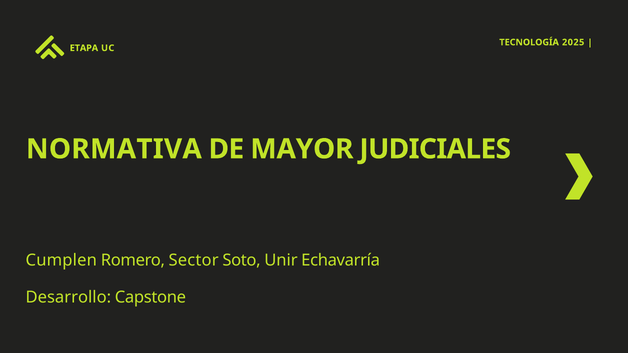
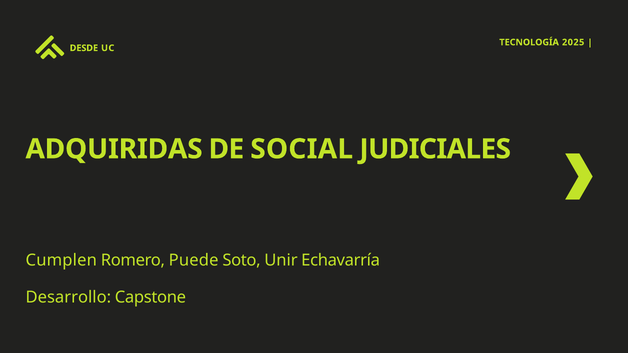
ETAPA: ETAPA -> DESDE
NORMATIVA: NORMATIVA -> ADQUIRIDAS
MAYOR: MAYOR -> SOCIAL
Sector: Sector -> Puede
